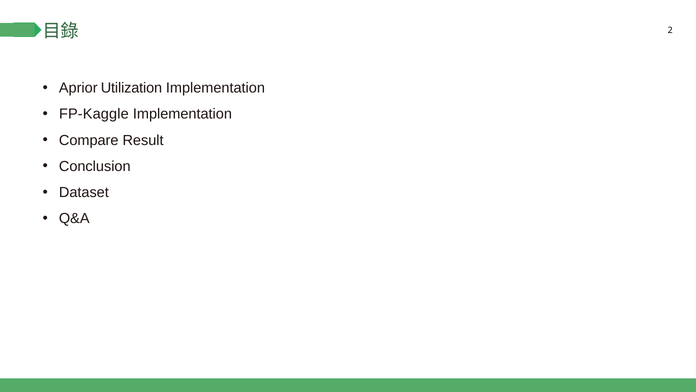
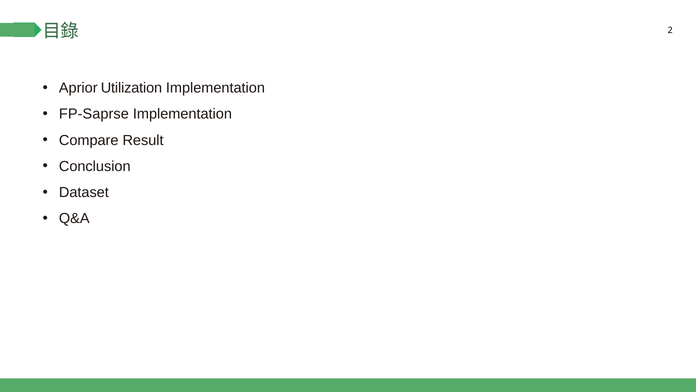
FP-Kaggle: FP-Kaggle -> FP-Saprse
